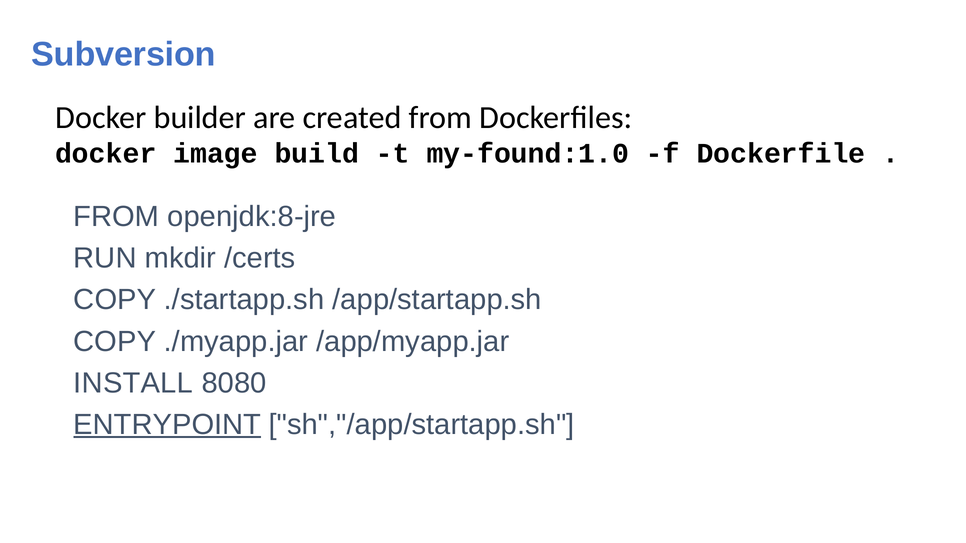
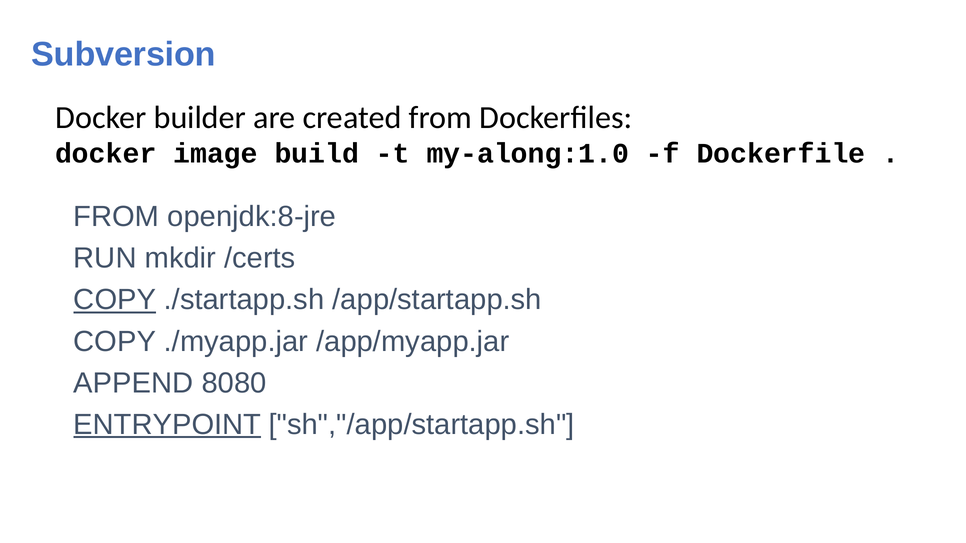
my-found:1.0: my-found:1.0 -> my-along:1.0
COPY at (115, 300) underline: none -> present
INSTALL: INSTALL -> APPEND
